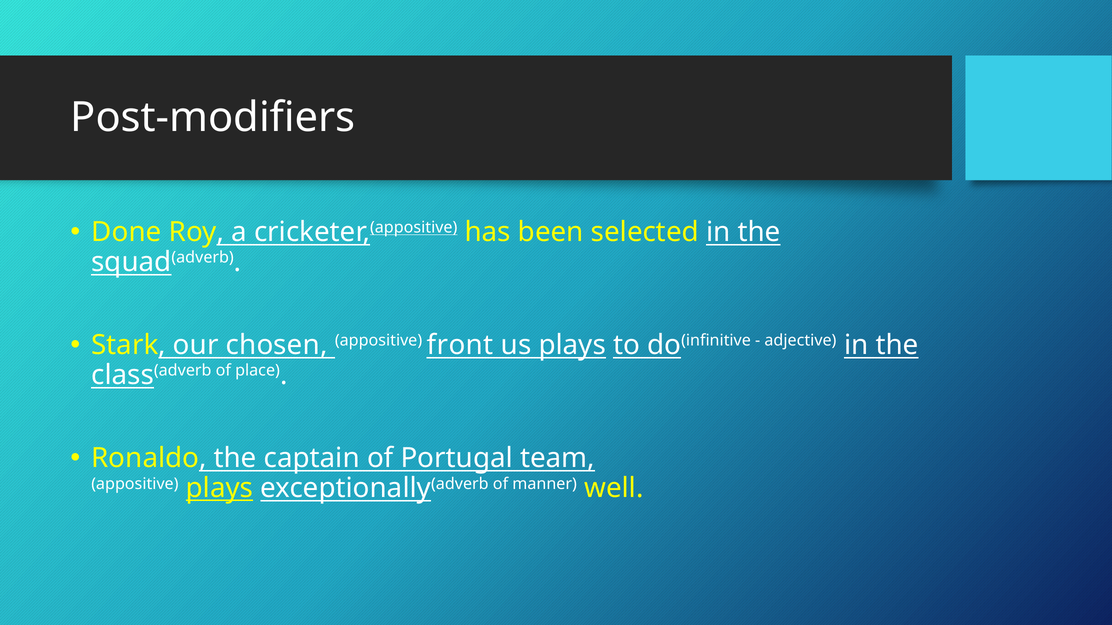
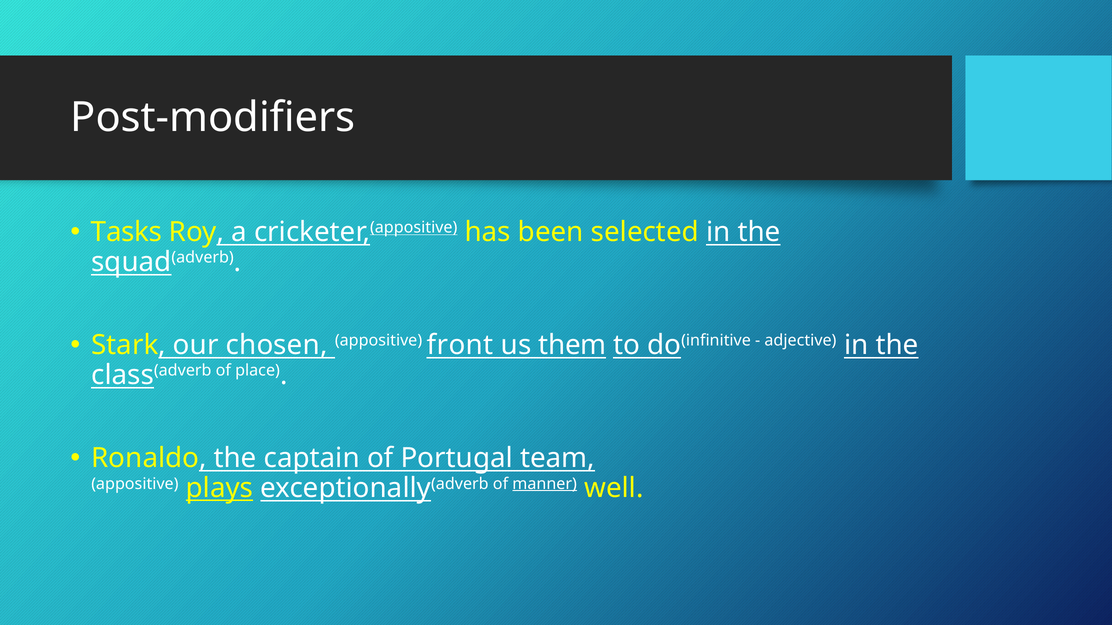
Done: Done -> Tasks
us plays: plays -> them
manner underline: none -> present
